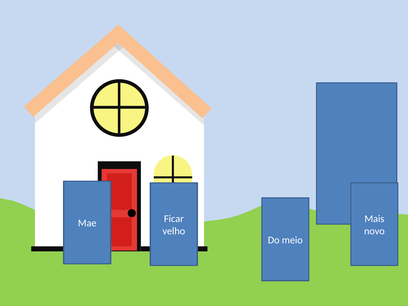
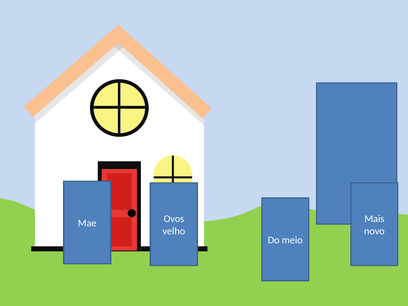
Ficar: Ficar -> Ovos
